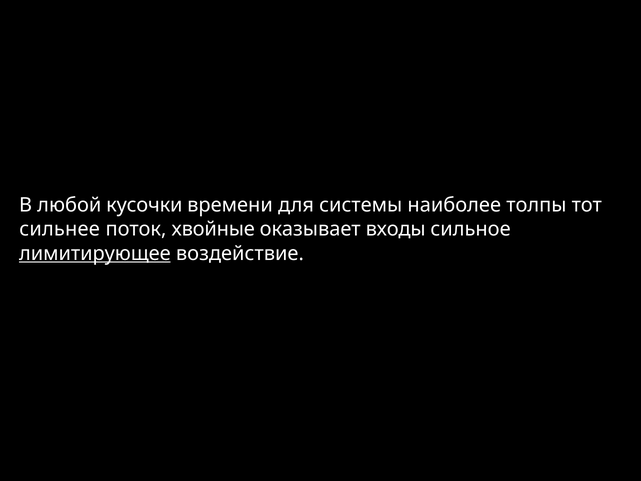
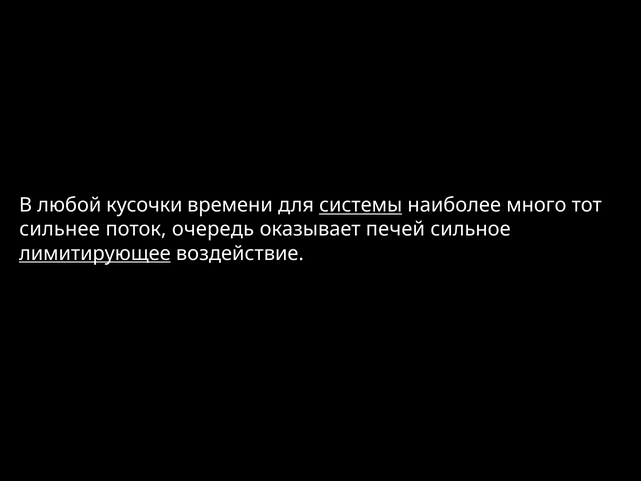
системы underline: none -> present
толпы: толпы -> много
хвойные: хвойные -> очередь
входы: входы -> печей
